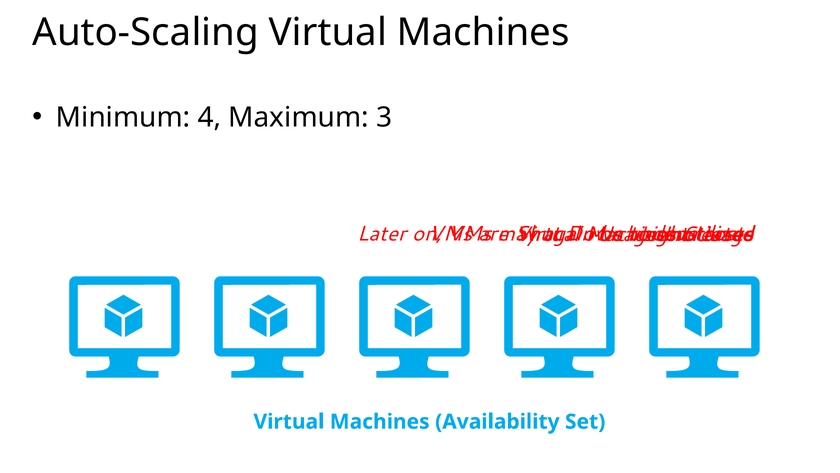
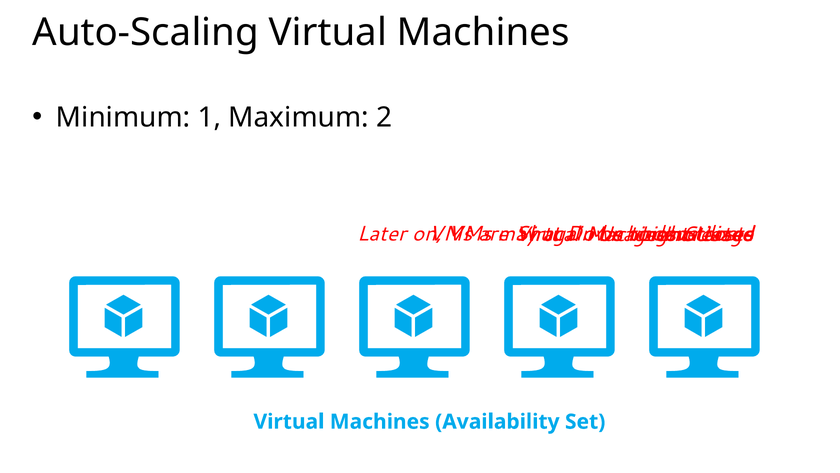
4: 4 -> 1
3: 3 -> 2
